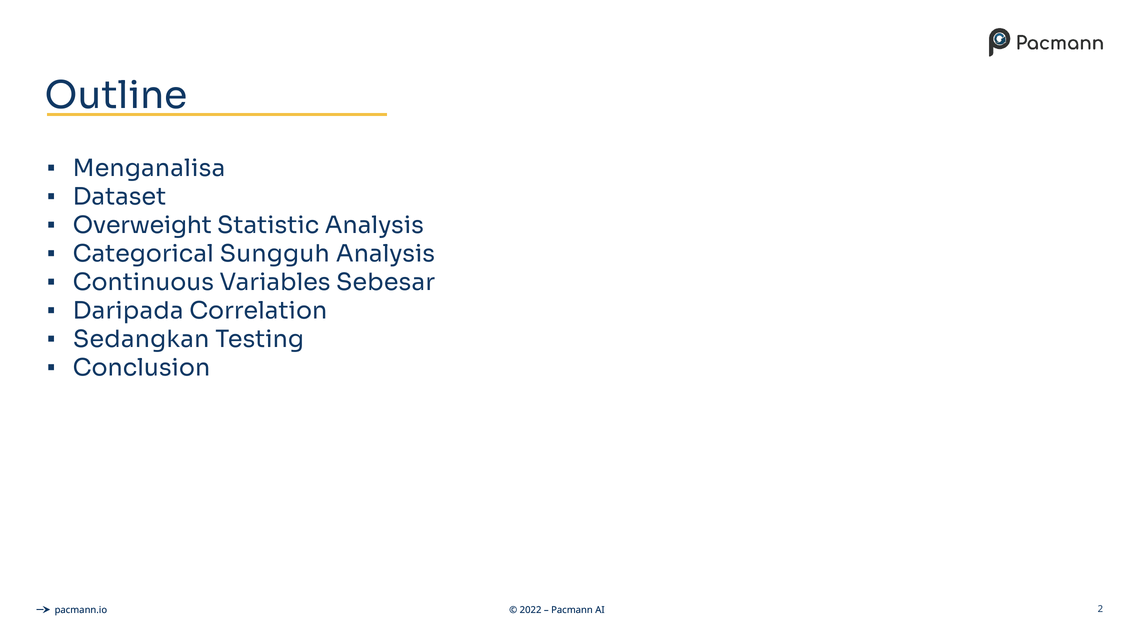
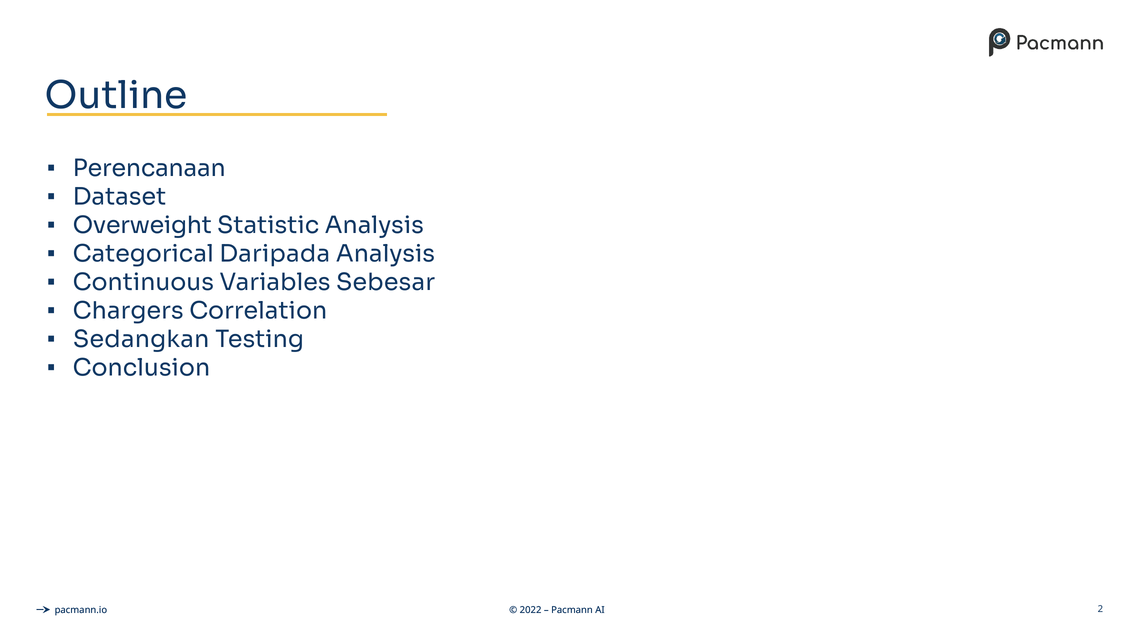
Menganalisa: Menganalisa -> Perencanaan
Sungguh: Sungguh -> Daripada
Daripada: Daripada -> Chargers
